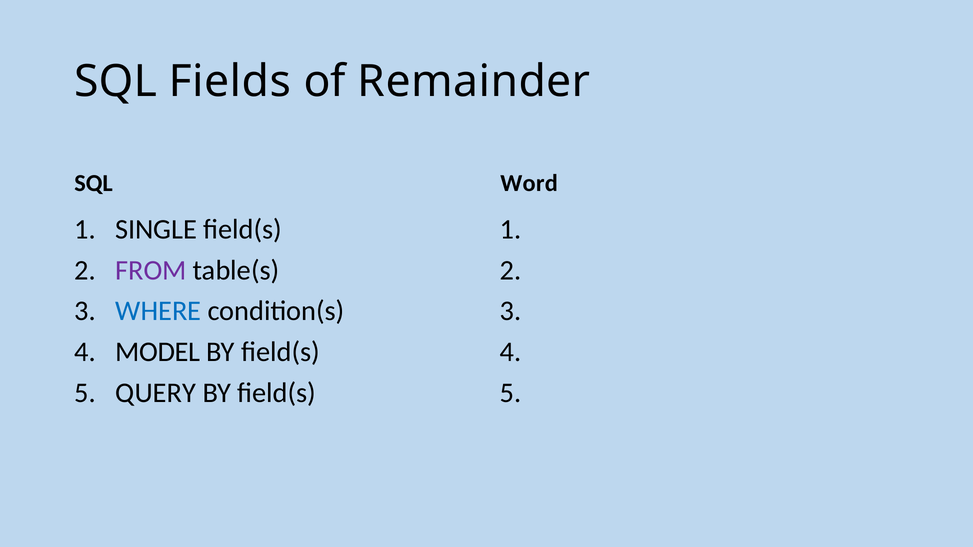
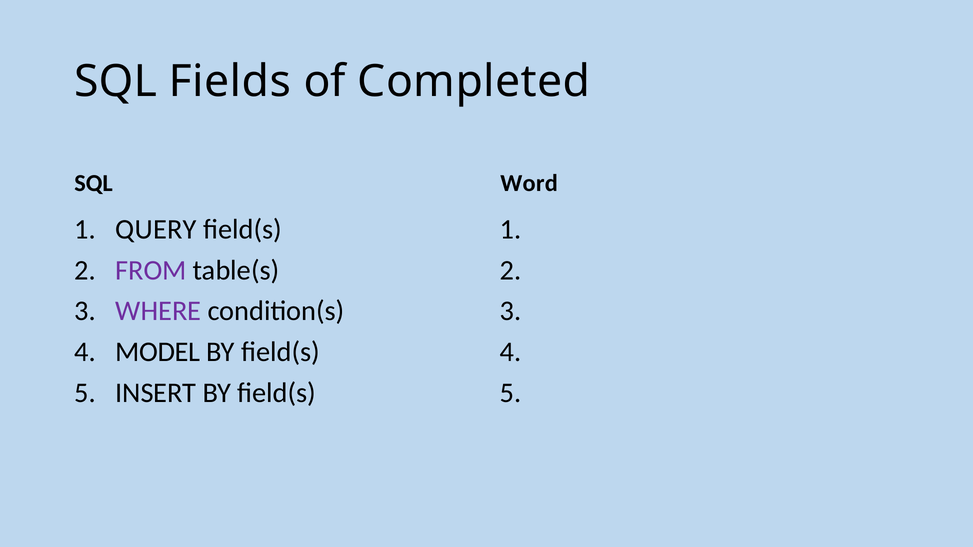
Remainder: Remainder -> Completed
SINGLE: SINGLE -> QUERY
WHERE colour: blue -> purple
QUERY: QUERY -> INSERT
